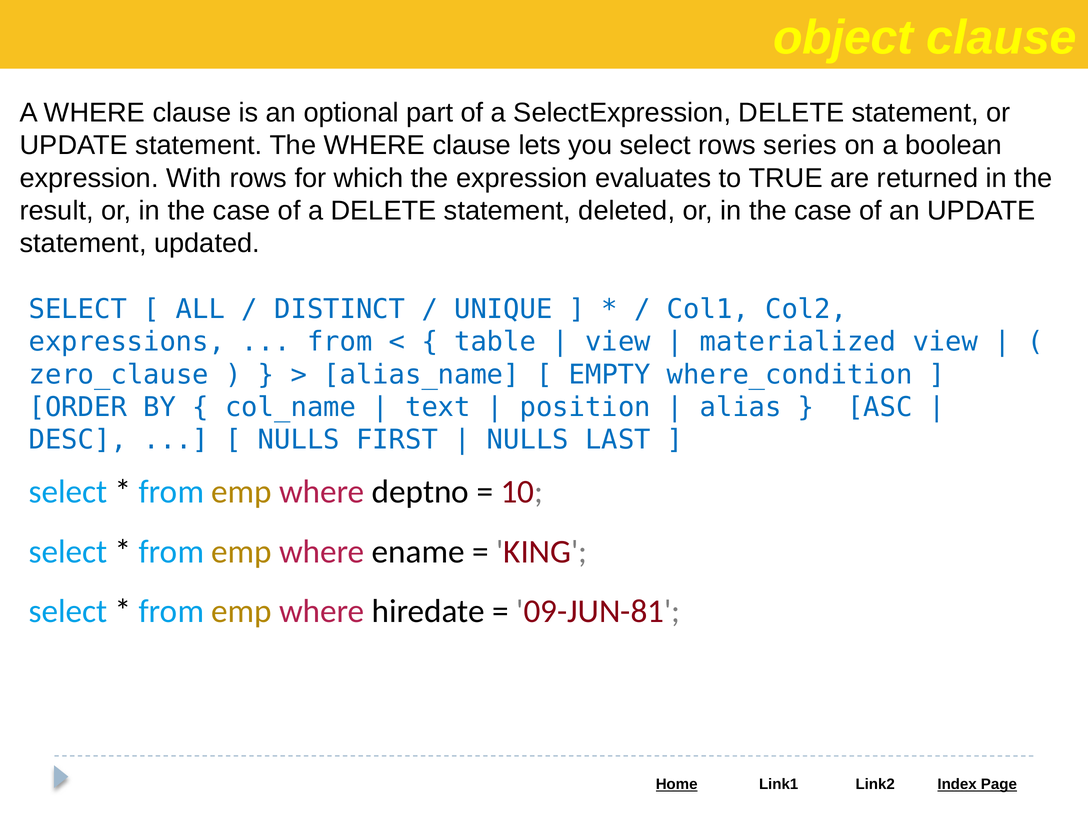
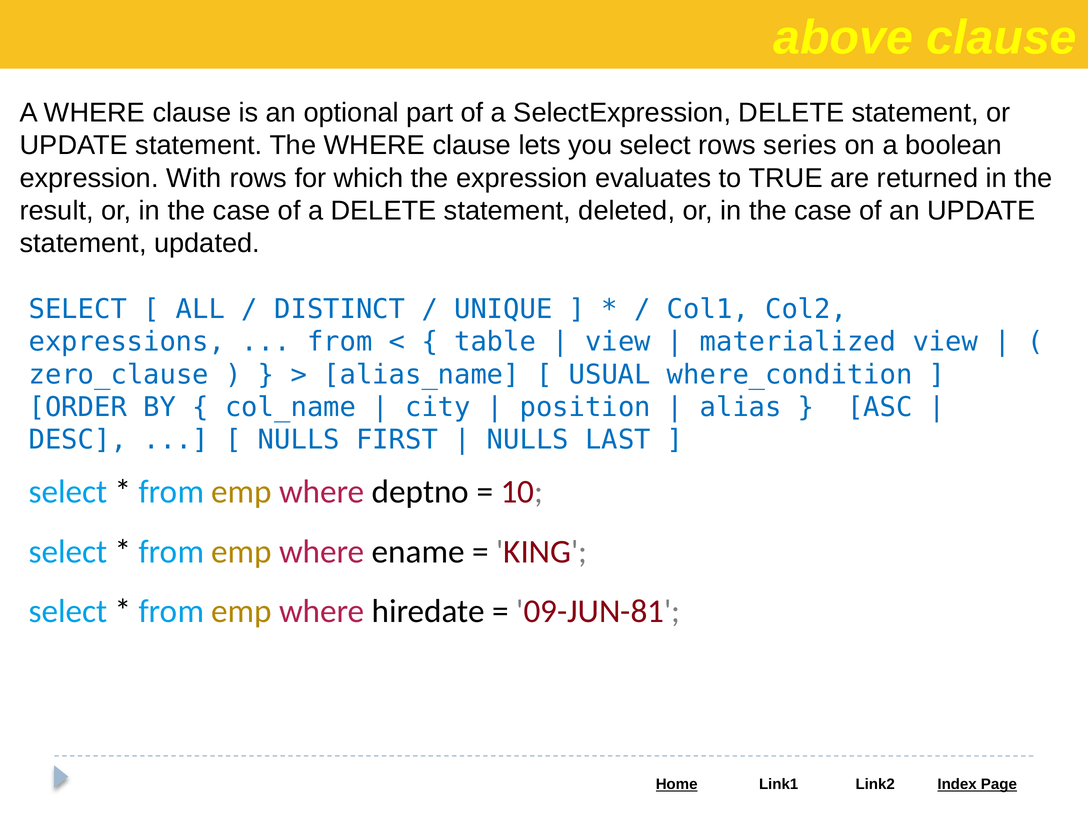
object: object -> above
EMPTY: EMPTY -> USUAL
text: text -> city
